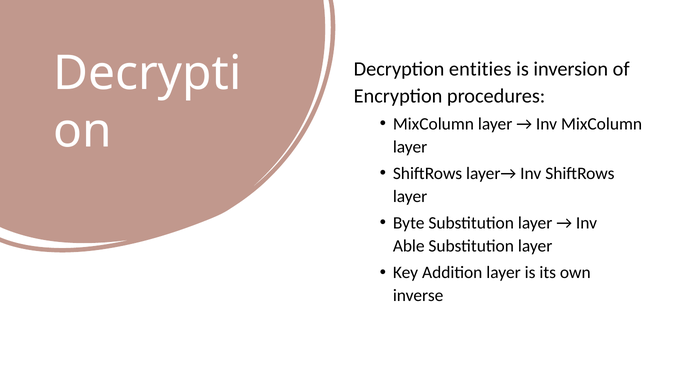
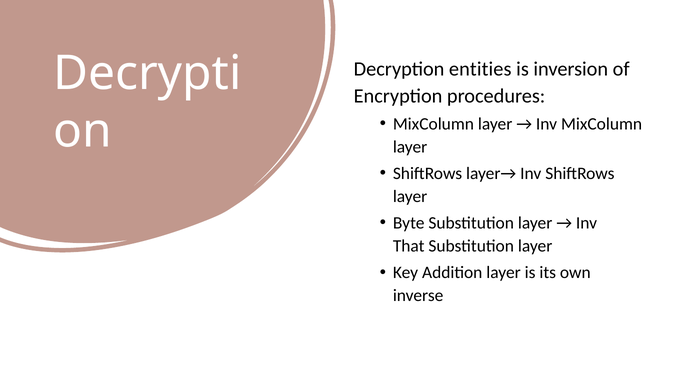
Able: Able -> That
